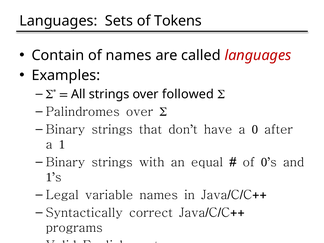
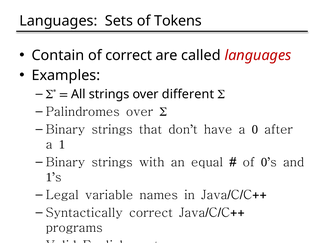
of names: names -> correct
followed: followed -> different
